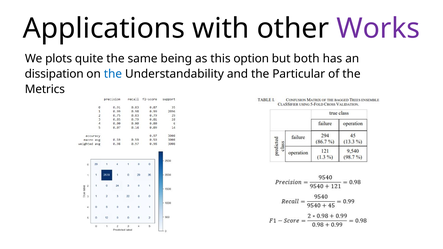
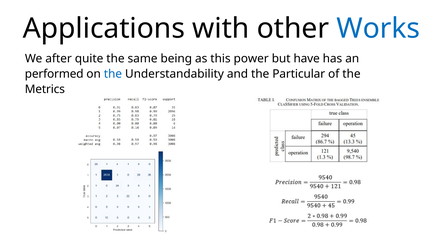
Works colour: purple -> blue
plots: plots -> after
option: option -> power
both: both -> have
dissipation: dissipation -> performed
